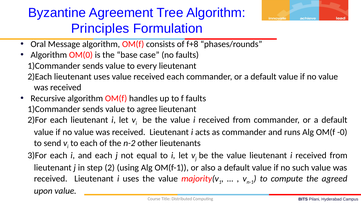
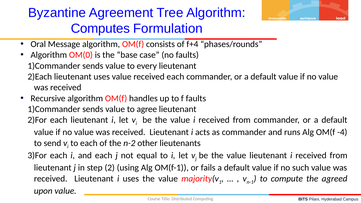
Principles: Principles -> Computes
f+8: f+8 -> f+4
-0: -0 -> -4
also: also -> fails
